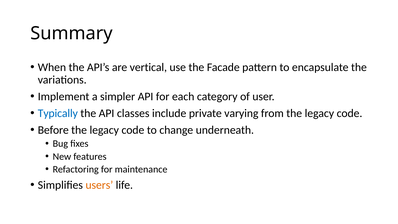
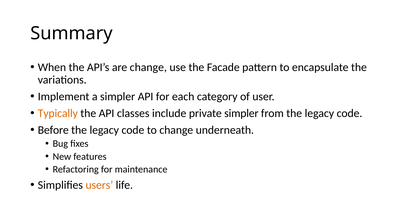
are vertical: vertical -> change
Typically colour: blue -> orange
private varying: varying -> simpler
